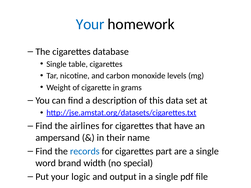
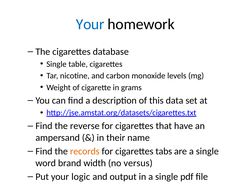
airlines: airlines -> reverse
records colour: blue -> orange
part: part -> tabs
special: special -> versus
